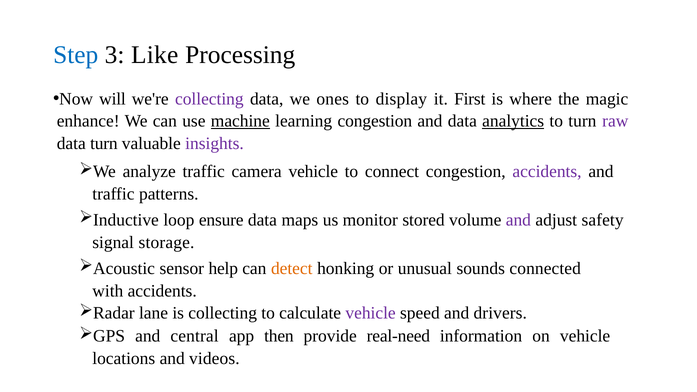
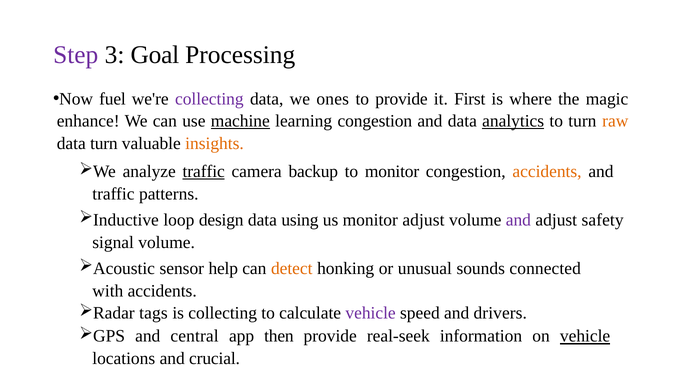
Step colour: blue -> purple
Like: Like -> Goal
will: will -> fuel
to display: display -> provide
raw colour: purple -> orange
insights colour: purple -> orange
traffic at (204, 172) underline: none -> present
camera vehicle: vehicle -> backup
to connect: connect -> monitor
accidents at (547, 172) colour: purple -> orange
ensure: ensure -> design
maps: maps -> using
monitor stored: stored -> adjust
signal storage: storage -> volume
lane: lane -> tags
real-need: real-need -> real-seek
vehicle at (585, 336) underline: none -> present
videos: videos -> crucial
